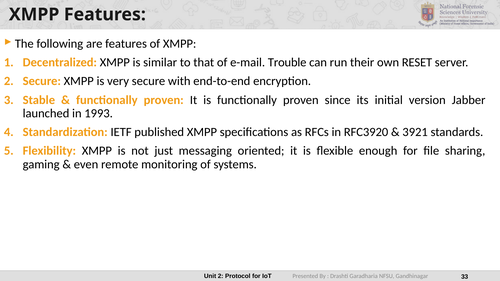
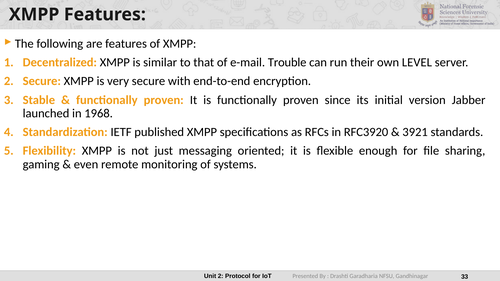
RESET: RESET -> LEVEL
1993: 1993 -> 1968
